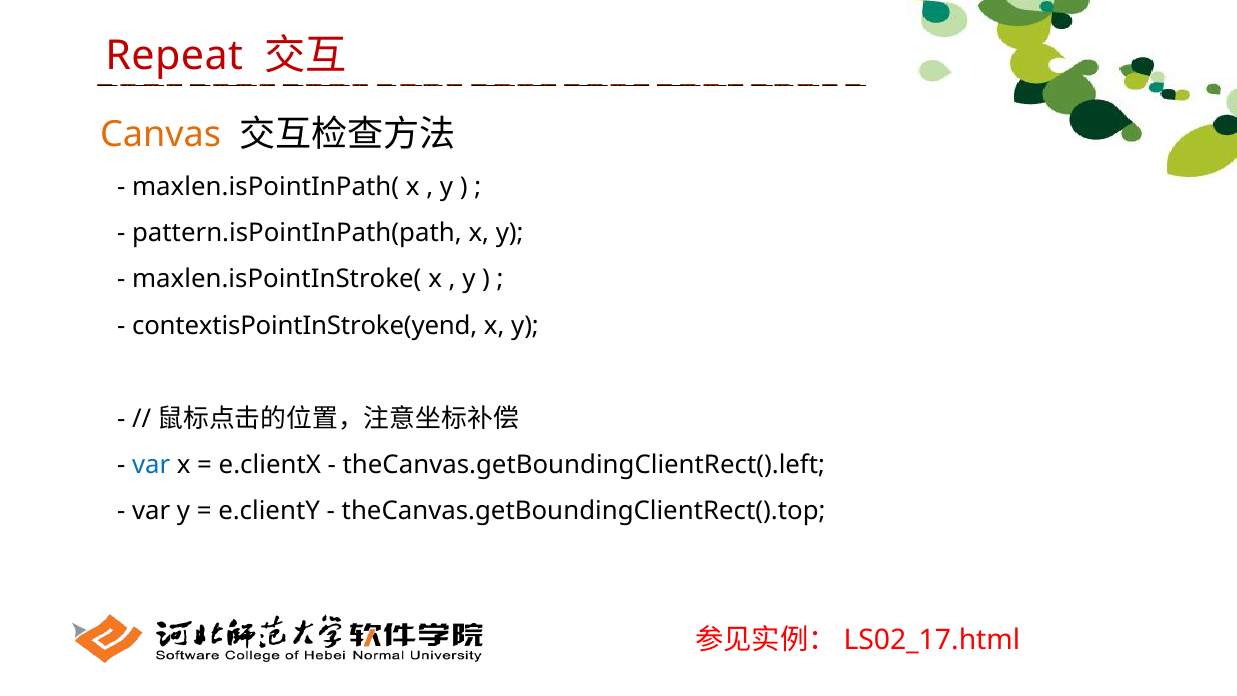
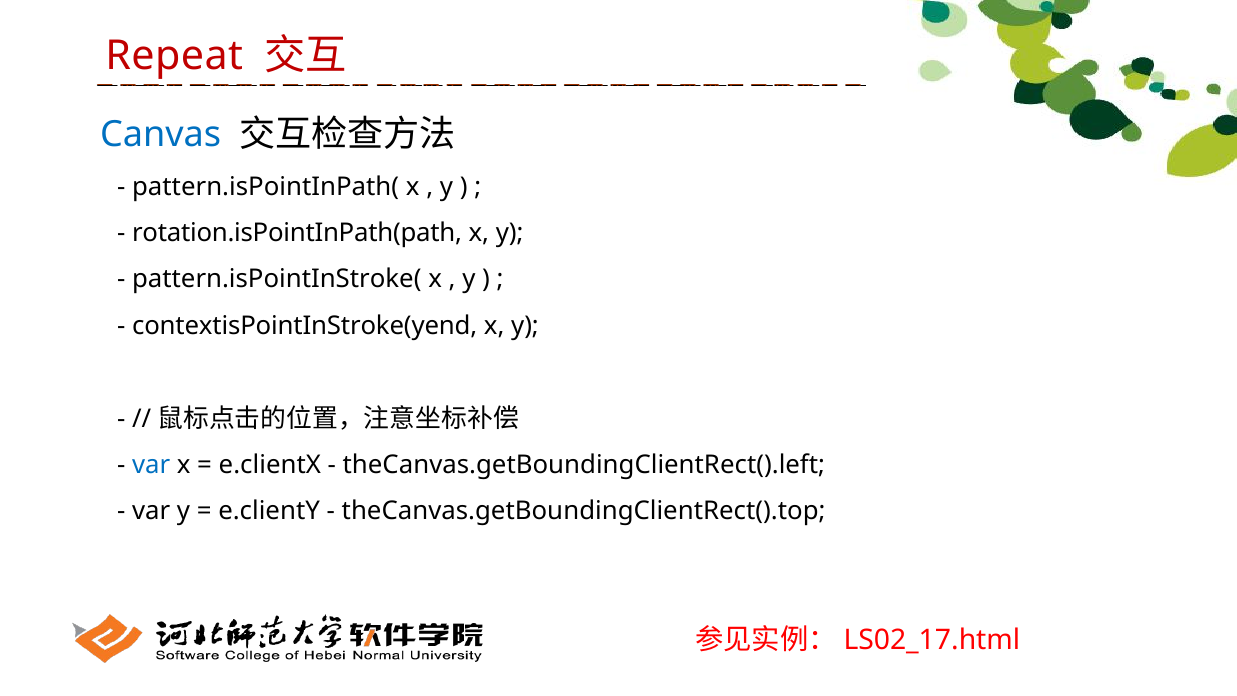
Canvas colour: orange -> blue
maxlen.isPointInPath(: maxlen.isPointInPath( -> pattern.isPointInPath(
pattern.isPointInPath(path: pattern.isPointInPath(path -> rotation.isPointInPath(path
maxlen.isPointInStroke(: maxlen.isPointInStroke( -> pattern.isPointInStroke(
